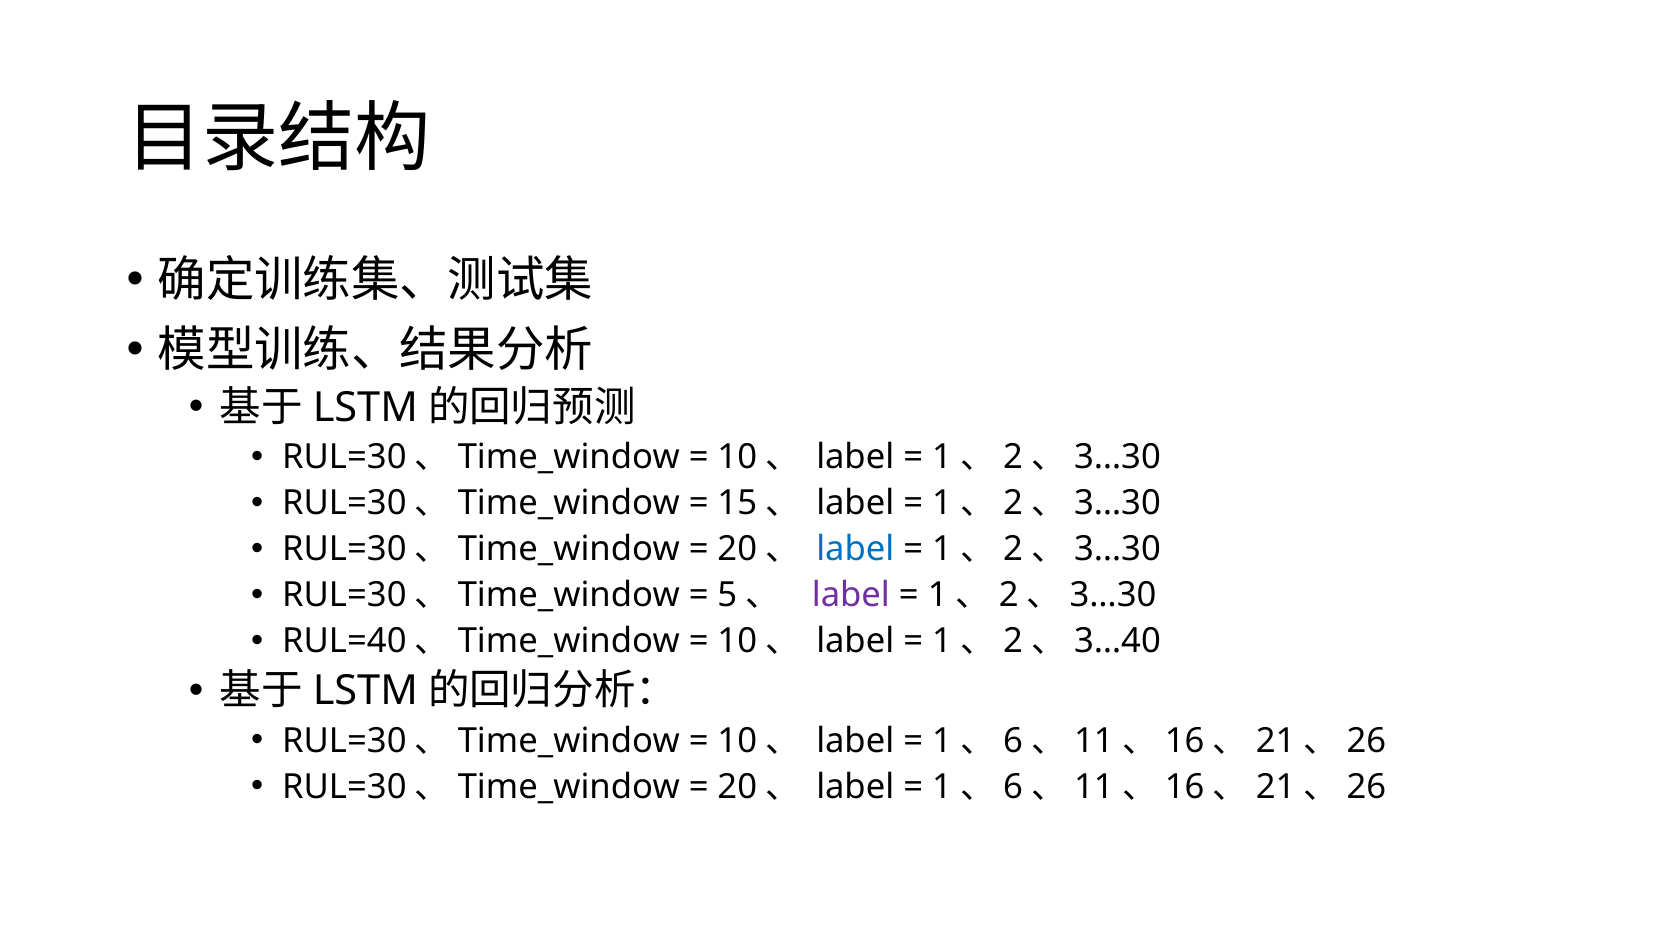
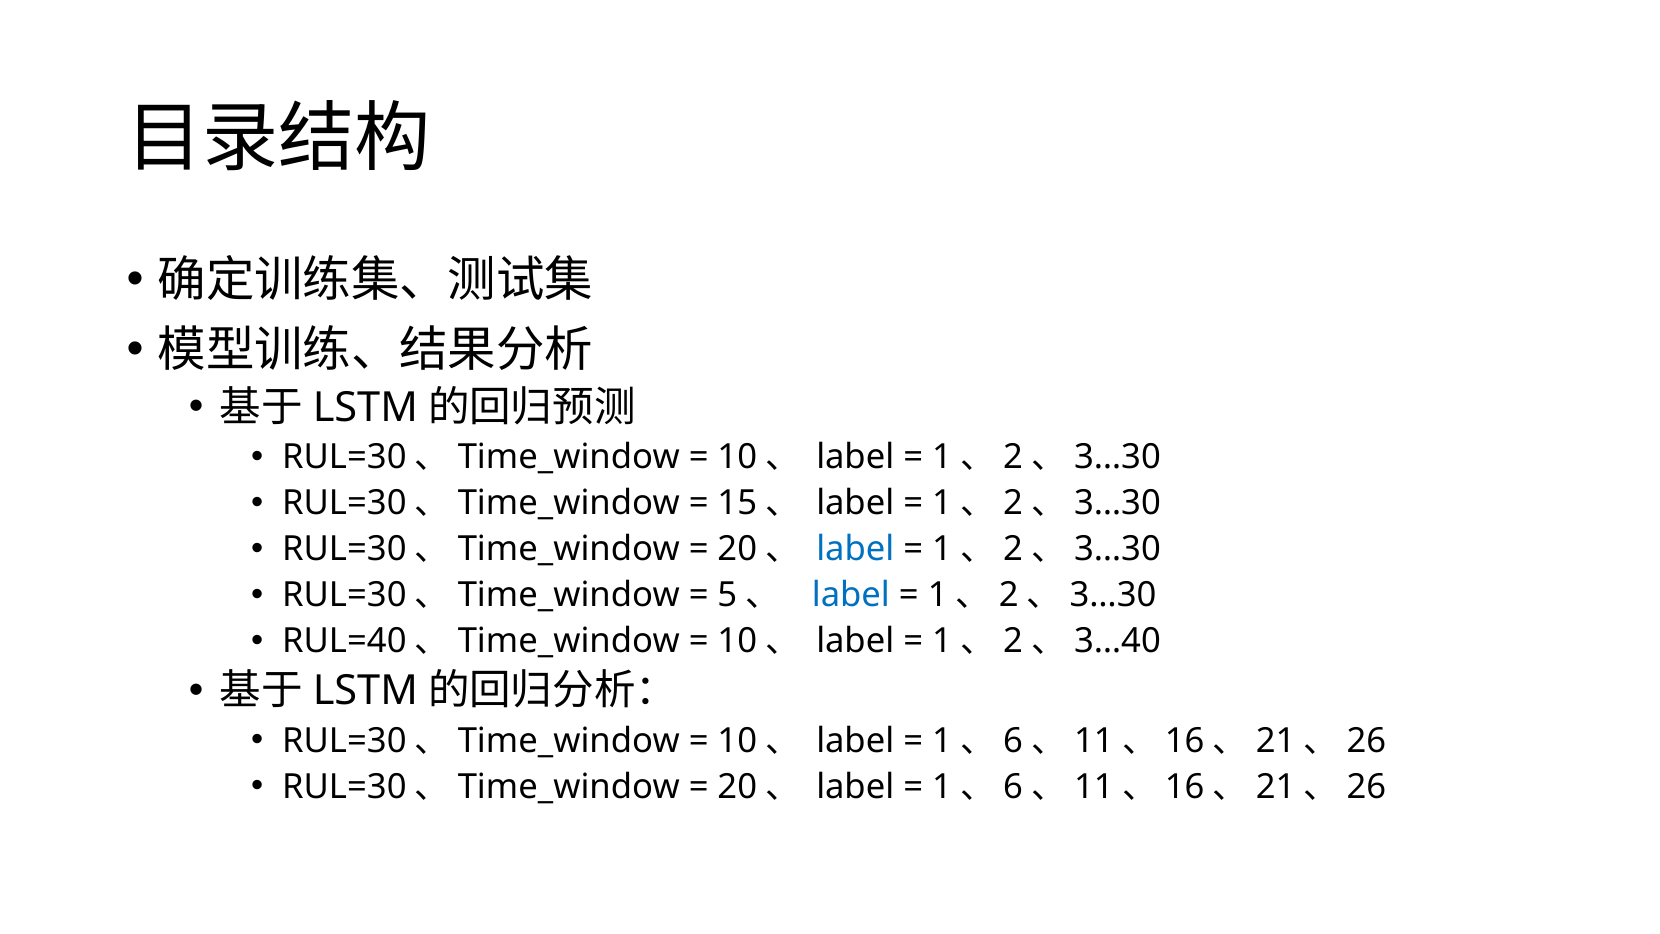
label at (851, 595) colour: purple -> blue
